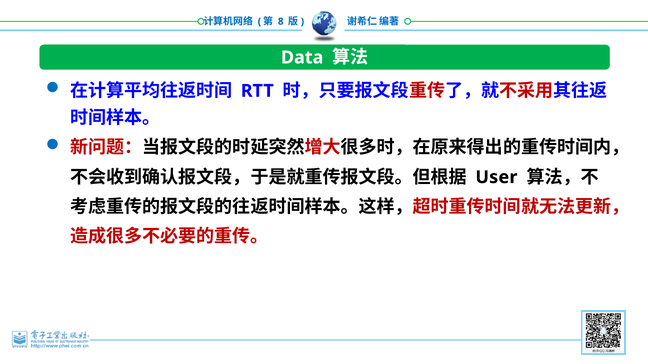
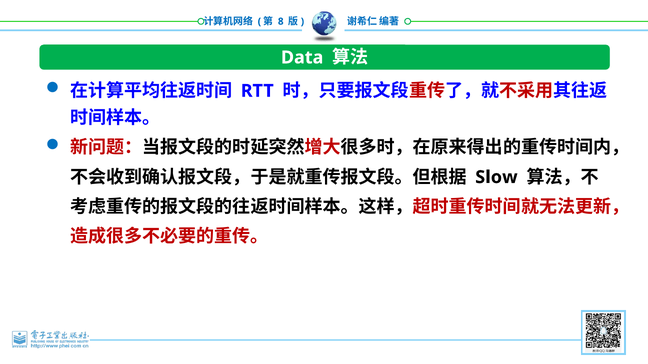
User: User -> Slow
